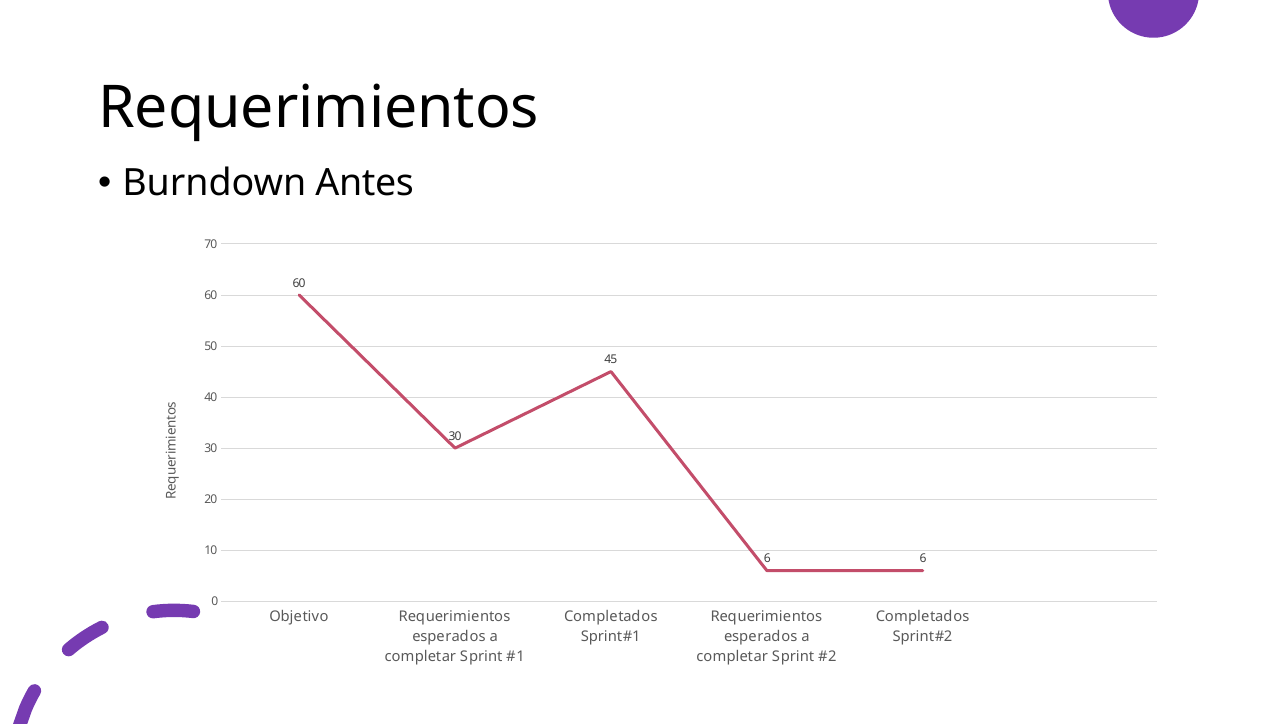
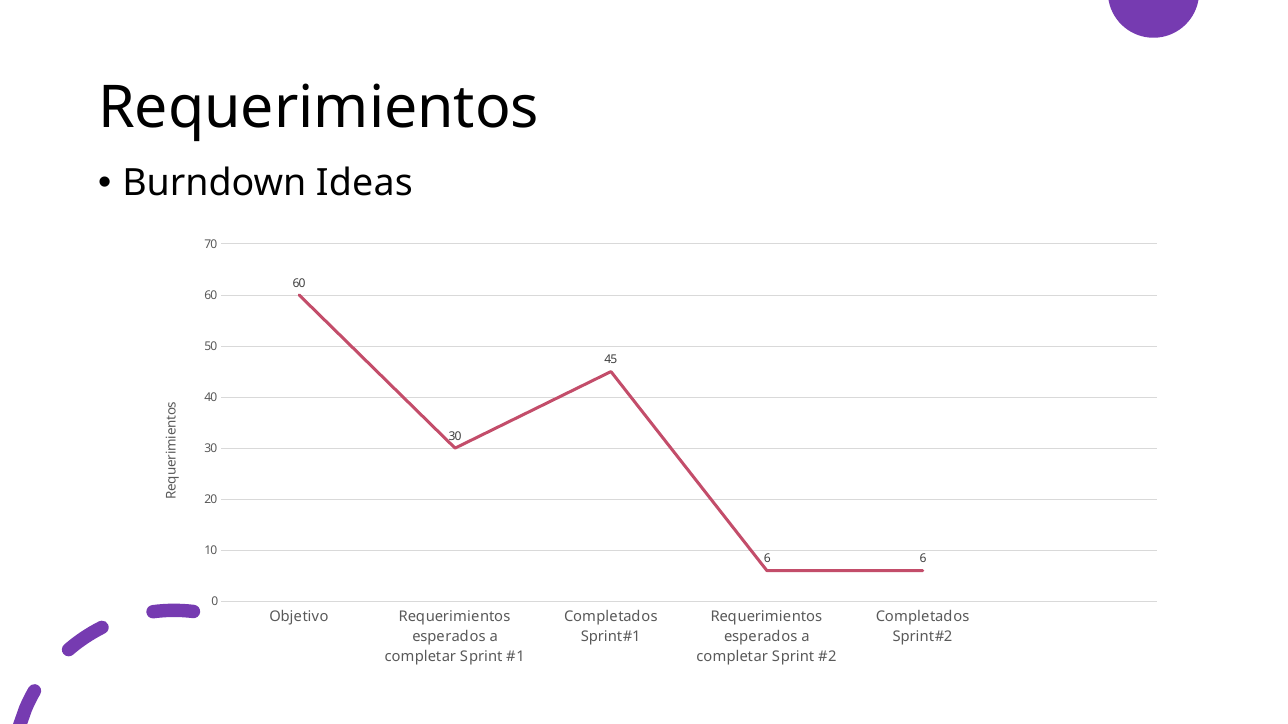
Antes: Antes -> Ideas
